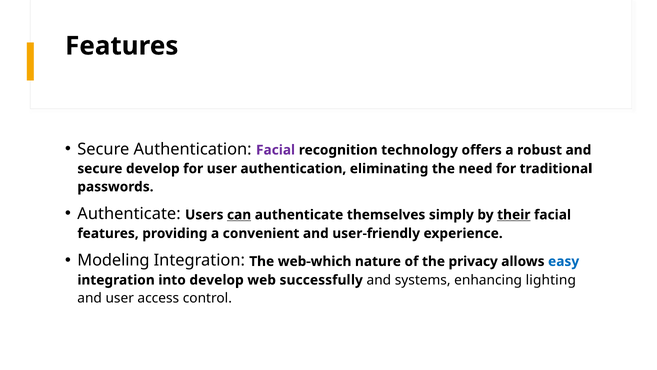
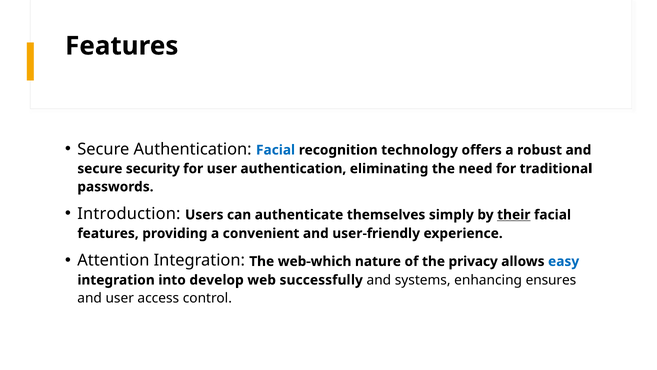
Facial at (276, 150) colour: purple -> blue
secure develop: develop -> security
Authenticate at (129, 214): Authenticate -> Introduction
can underline: present -> none
Modeling: Modeling -> Attention
lighting: lighting -> ensures
